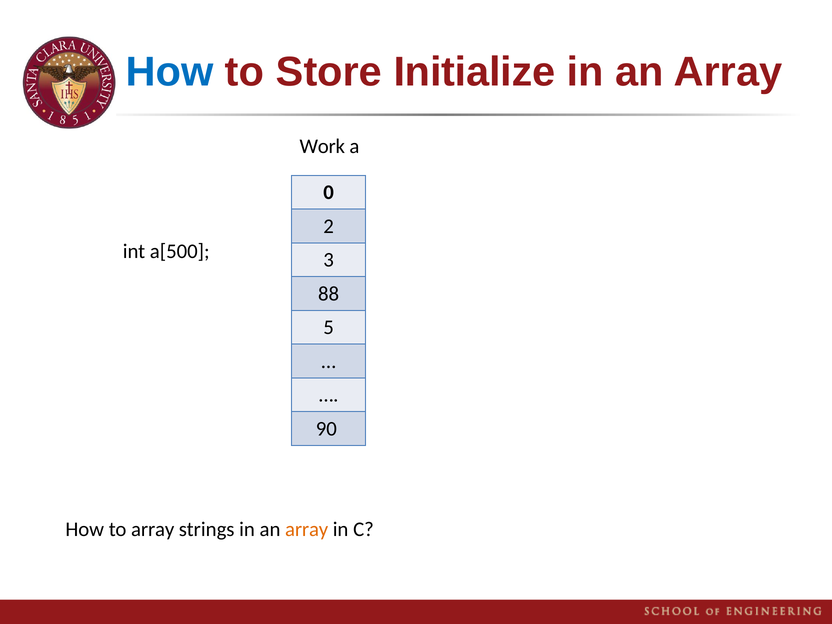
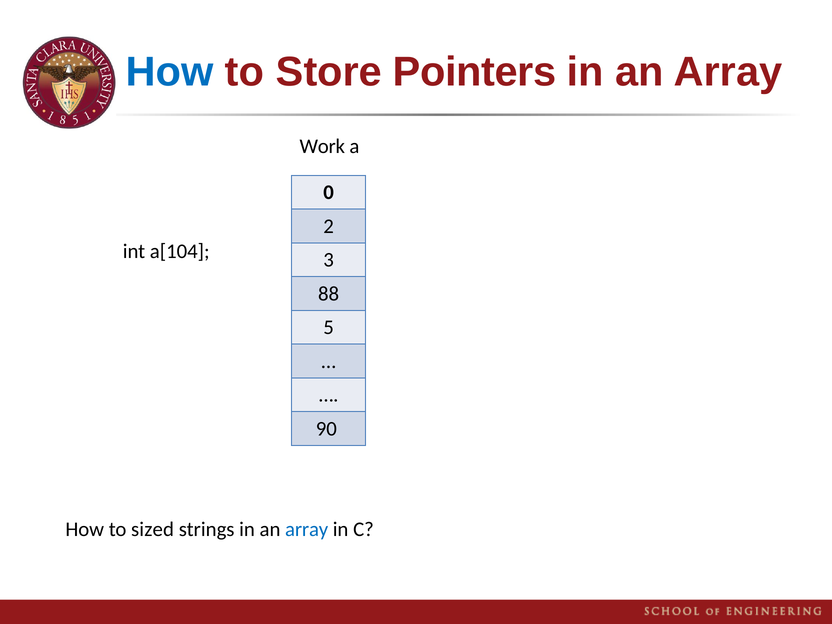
Initialize: Initialize -> Pointers
a[500: a[500 -> a[104
to array: array -> sized
array at (307, 529) colour: orange -> blue
